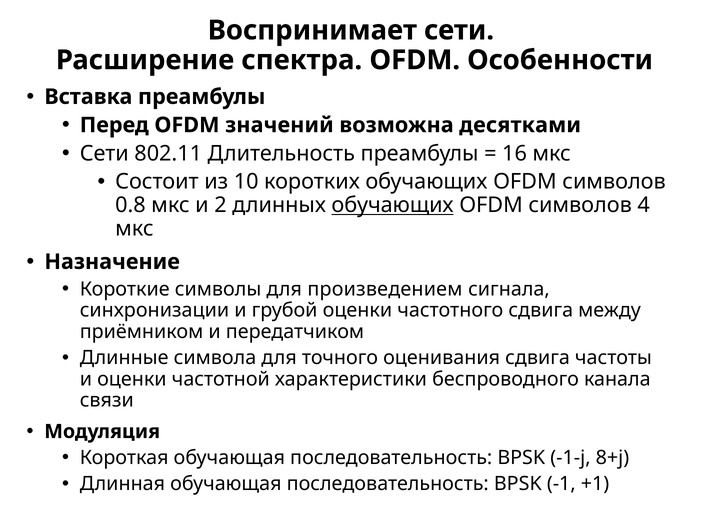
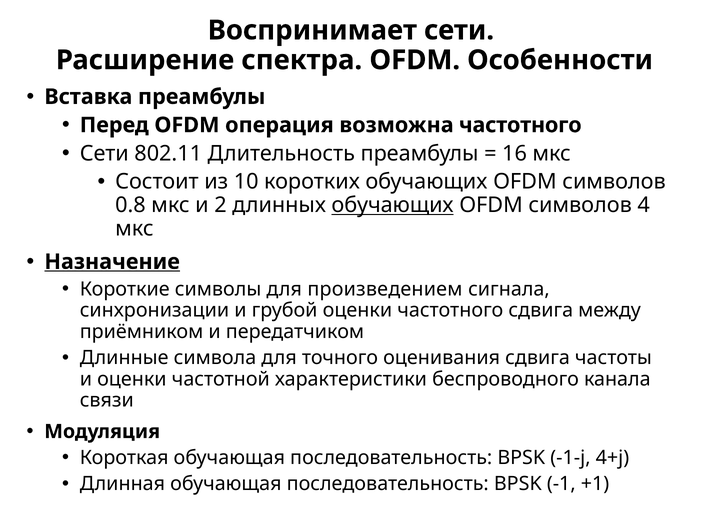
значений: значений -> операция
возможна десятками: десятками -> частотного
Назначение underline: none -> present
8+j: 8+j -> 4+j
